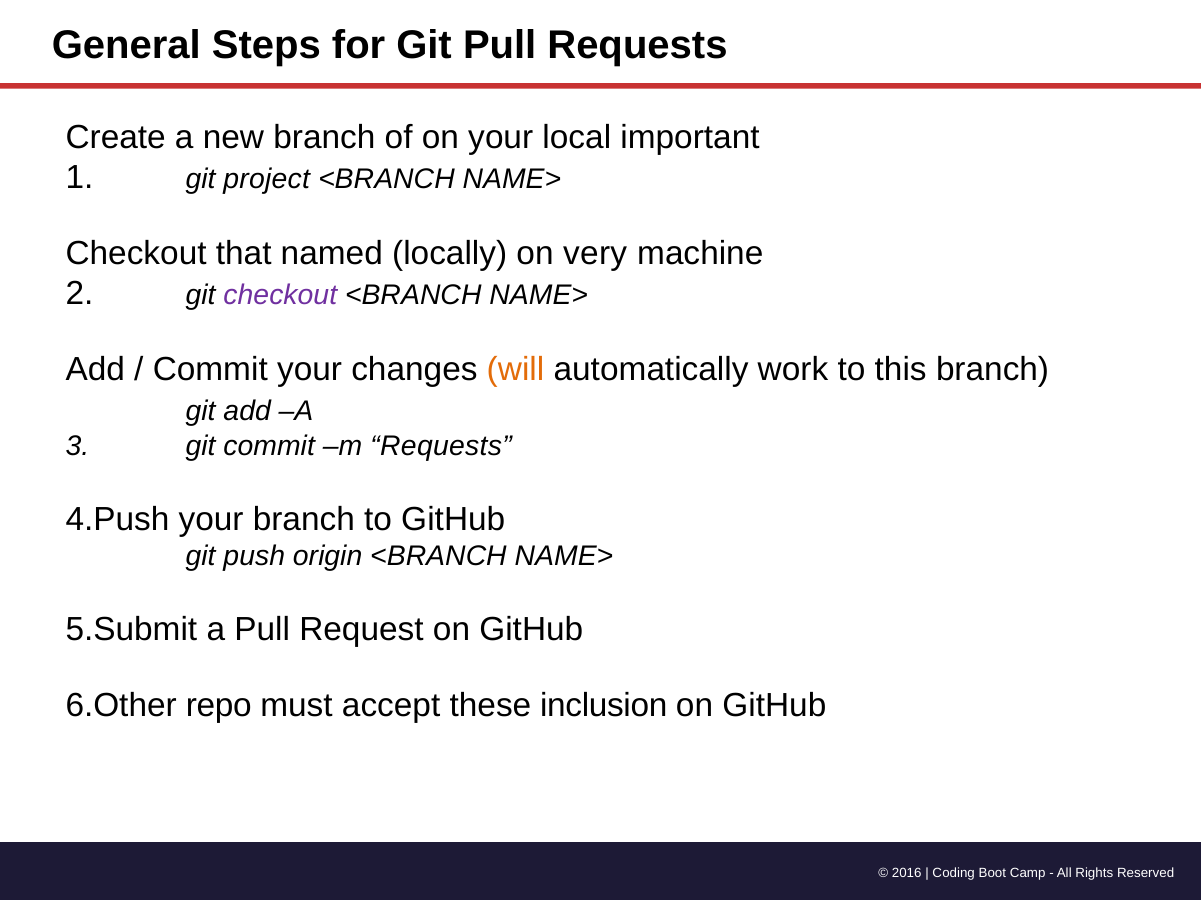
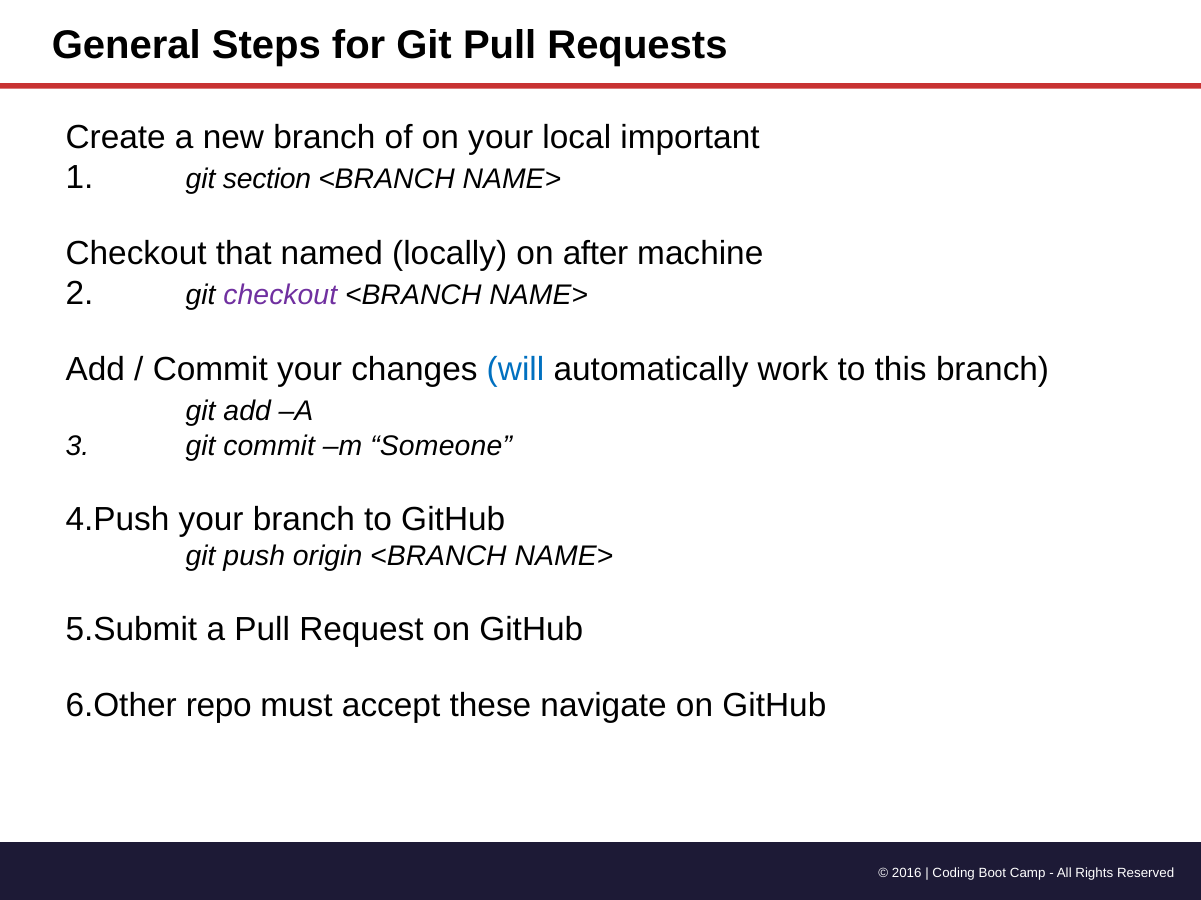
project: project -> section
very: very -> after
will colour: orange -> blue
m Requests: Requests -> Someone
inclusion: inclusion -> navigate
